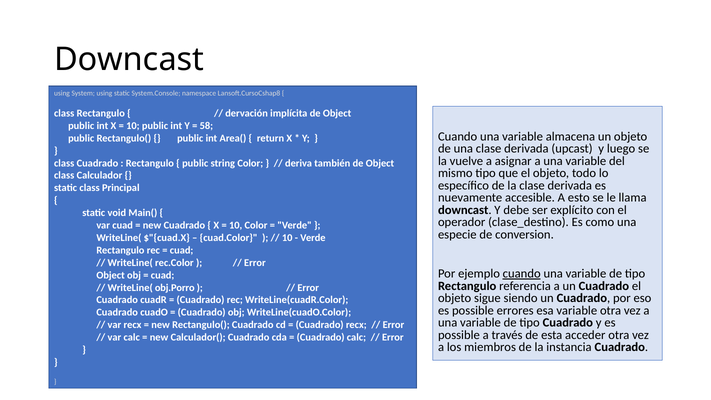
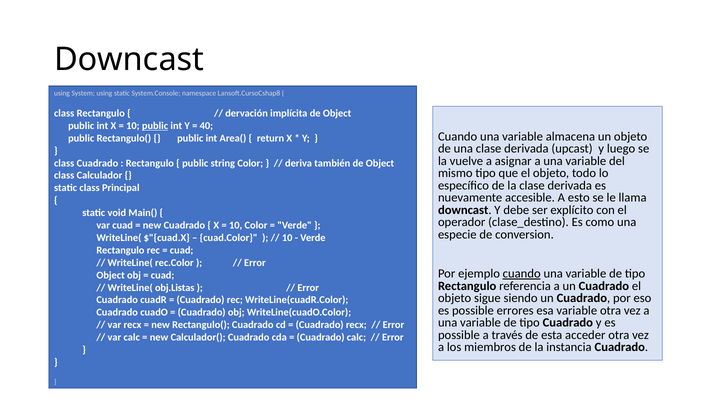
public at (155, 126) underline: none -> present
58: 58 -> 40
obj.Porro: obj.Porro -> obj.Listas
